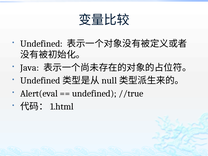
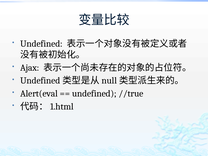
Java: Java -> Ajax
